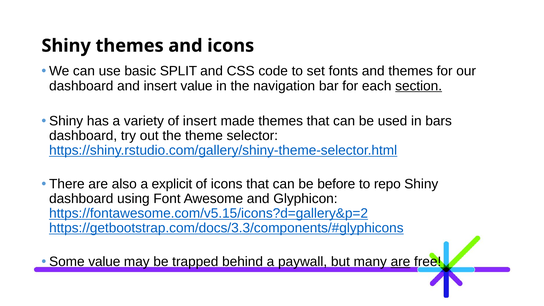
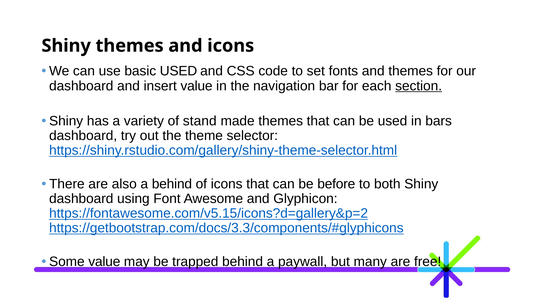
basic SPLIT: SPLIT -> USED
of insert: insert -> stand
a explicit: explicit -> behind
repo: repo -> both
are at (400, 262) underline: present -> none
